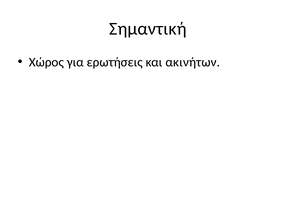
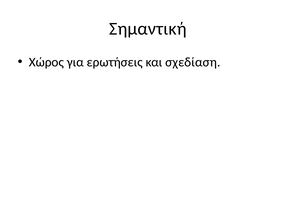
ακινήτων: ακινήτων -> σχεδίαση
